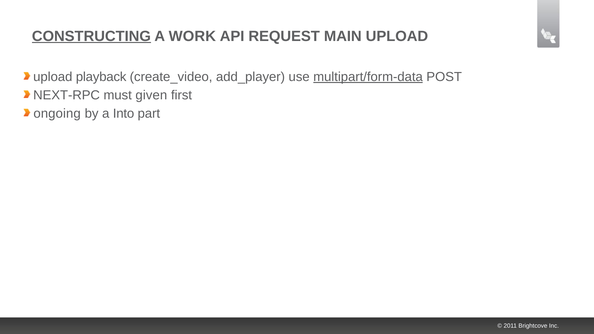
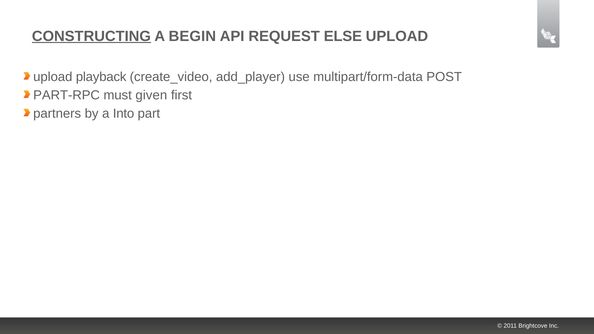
WORK: WORK -> BEGIN
MAIN: MAIN -> ELSE
multipart/form-data underline: present -> none
NEXT-RPC: NEXT-RPC -> PART-RPC
ongoing: ongoing -> partners
